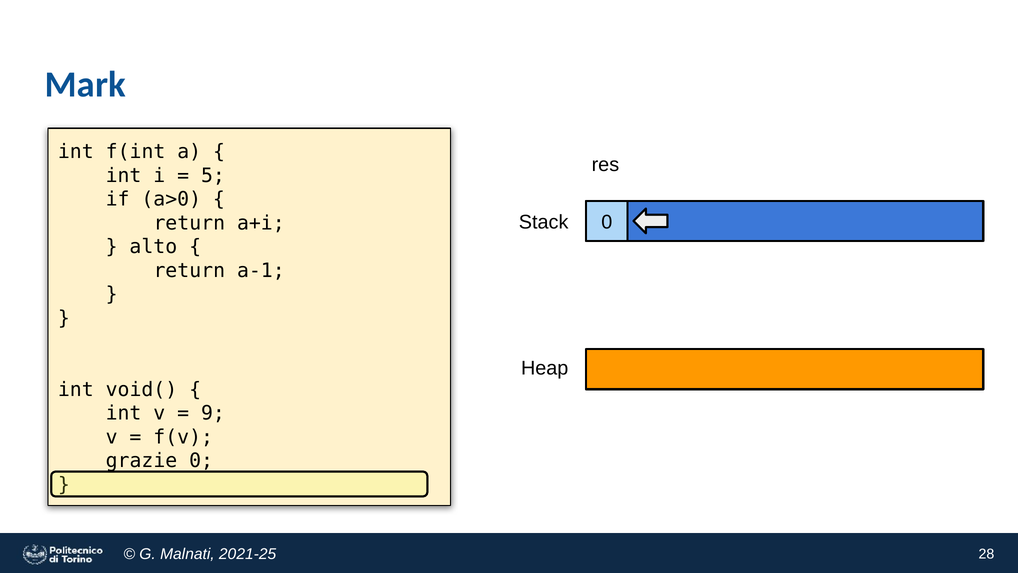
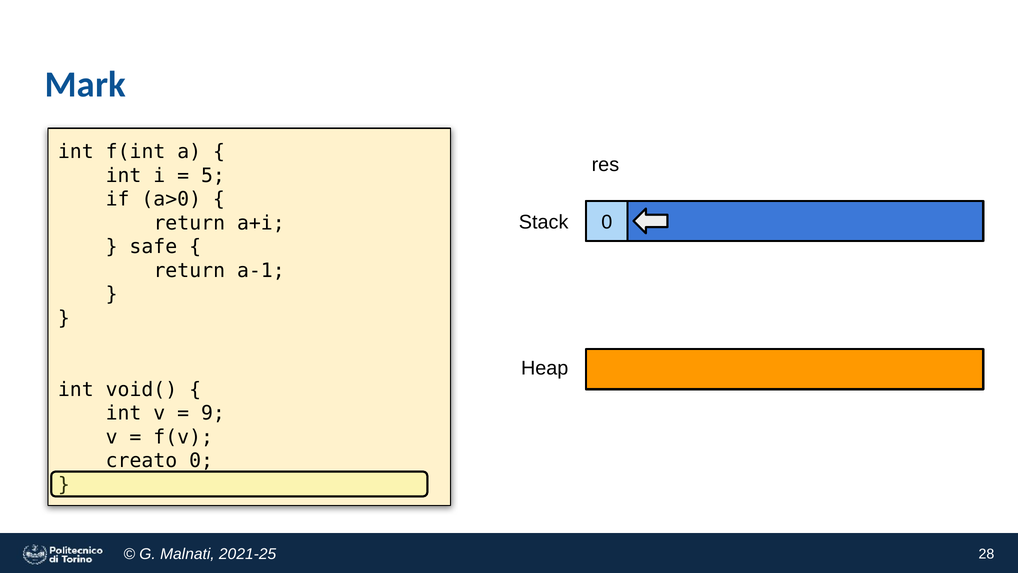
alto: alto -> safe
grazie: grazie -> creato
